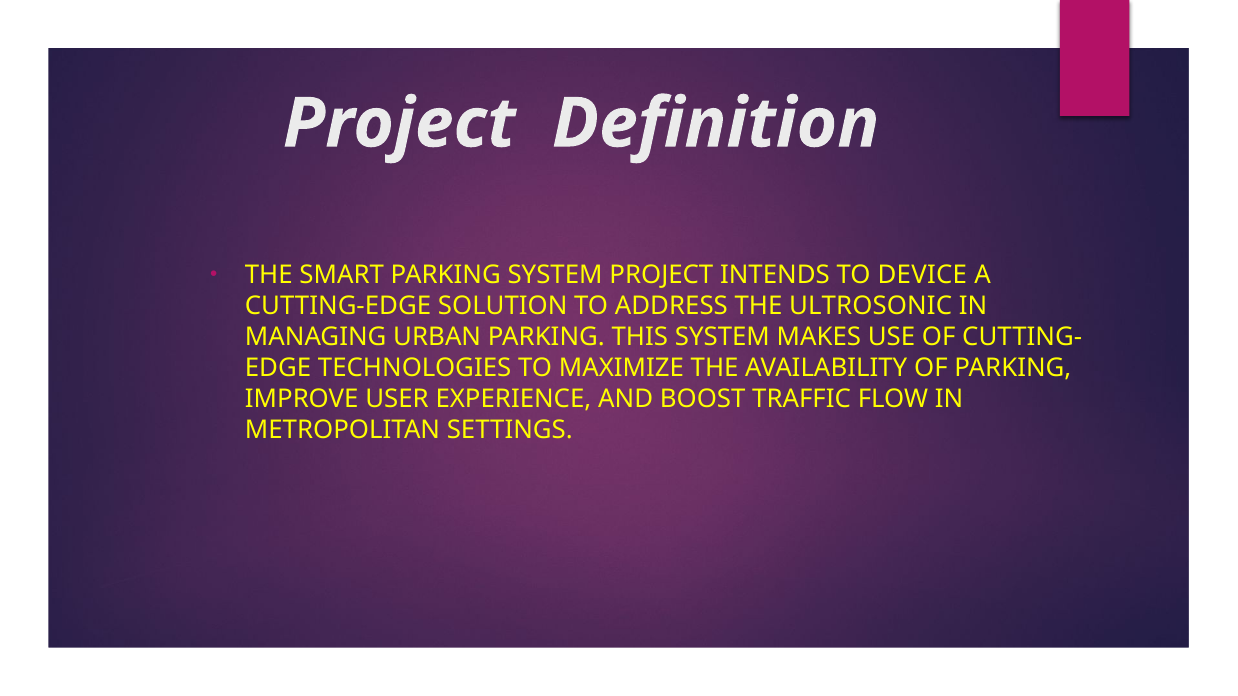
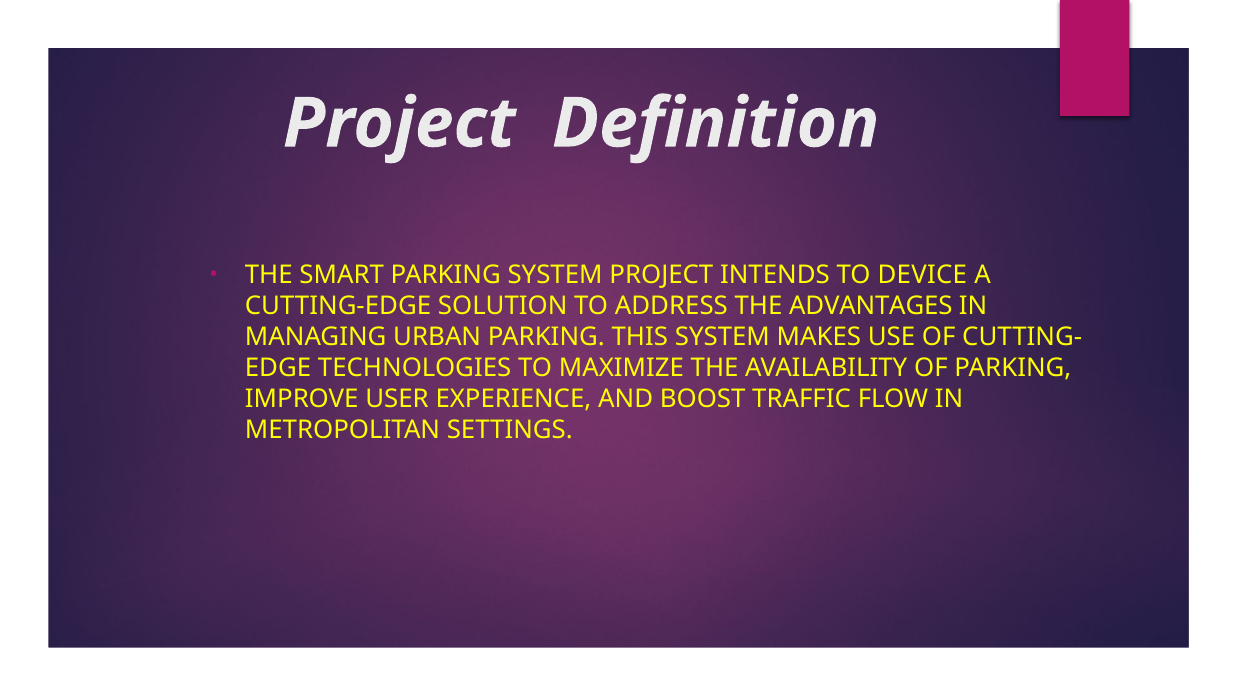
ULTROSONIC: ULTROSONIC -> ADVANTAGES
